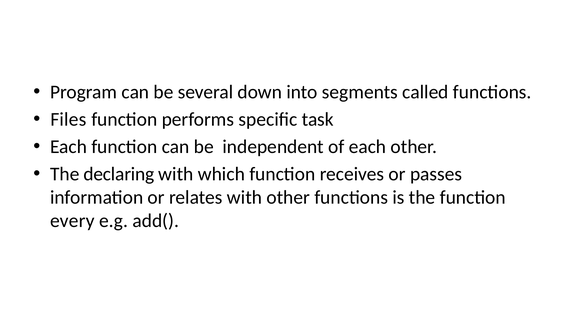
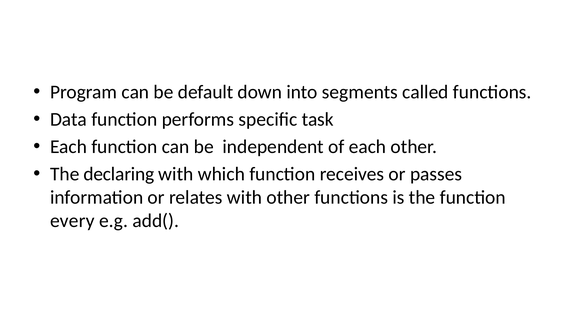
several: several -> default
Files: Files -> Data
